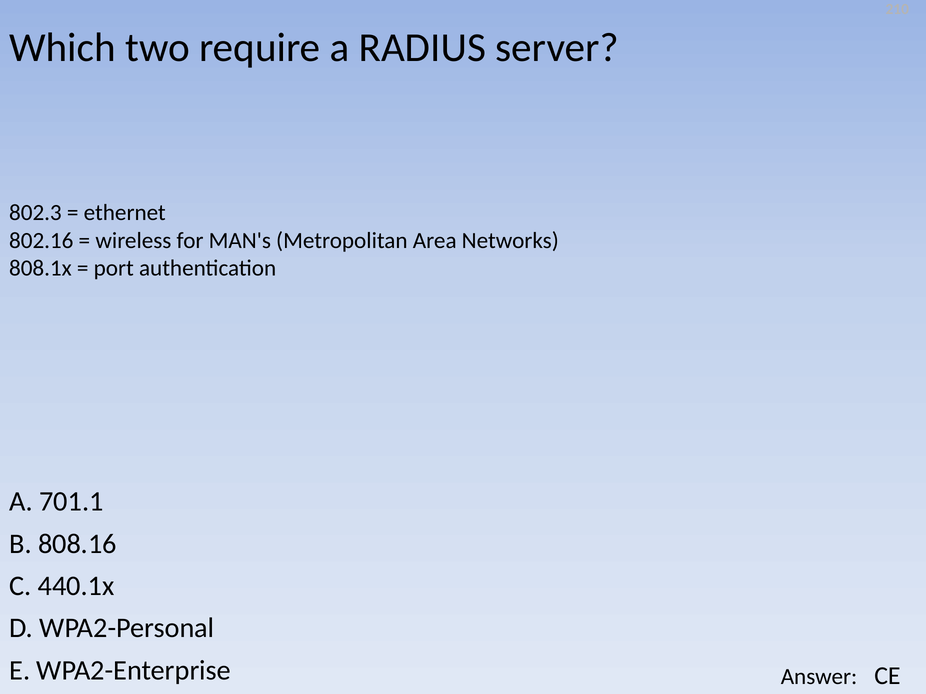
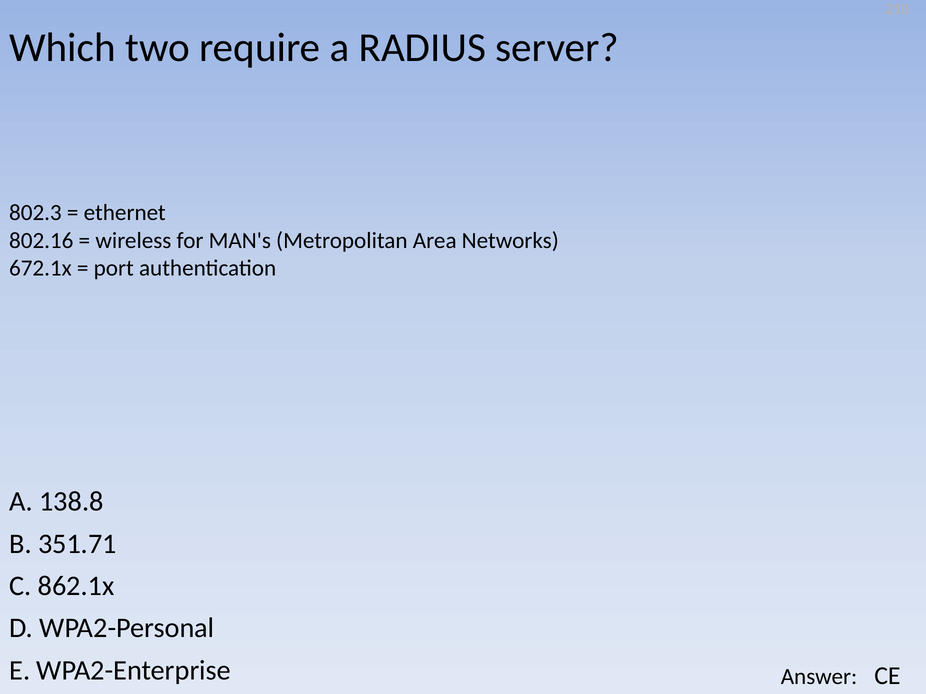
808.1x: 808.1x -> 672.1x
701.1: 701.1 -> 138.8
808.16: 808.16 -> 351.71
440.1x: 440.1x -> 862.1x
